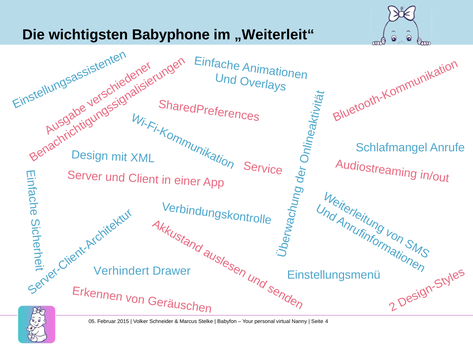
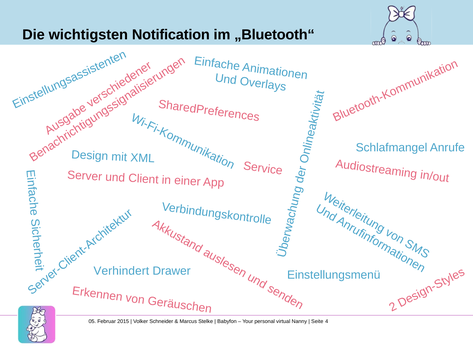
Babyphone: Babyphone -> Notification
„Weiterleit“: „Weiterleit“ -> „Bluetooth“
